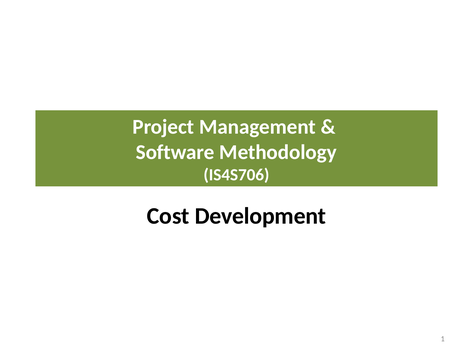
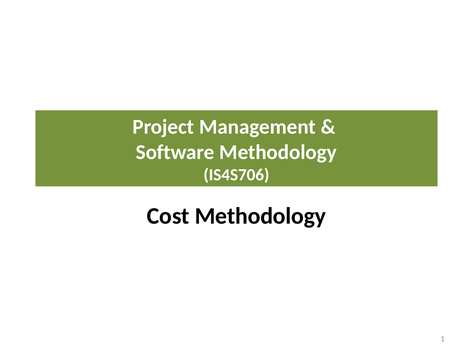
Cost Development: Development -> Methodology
